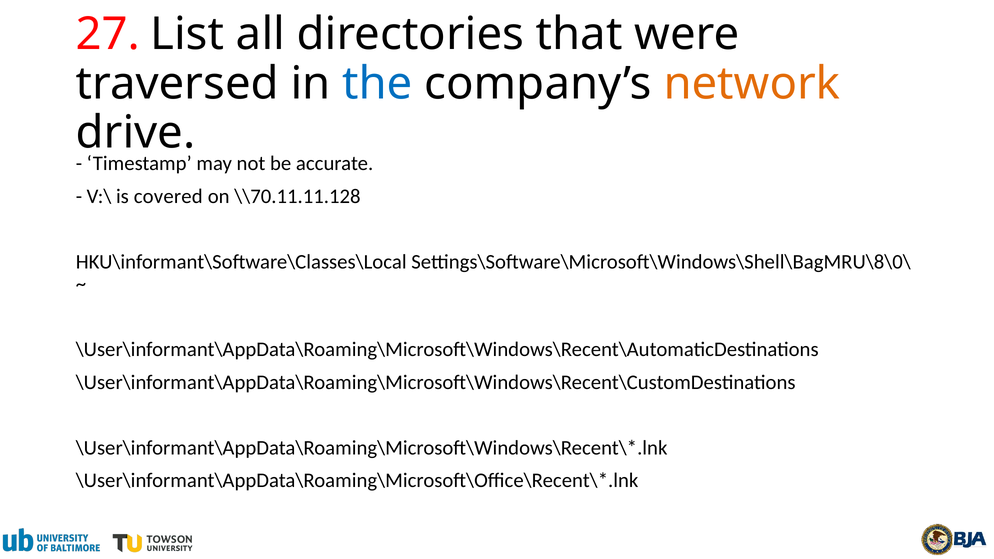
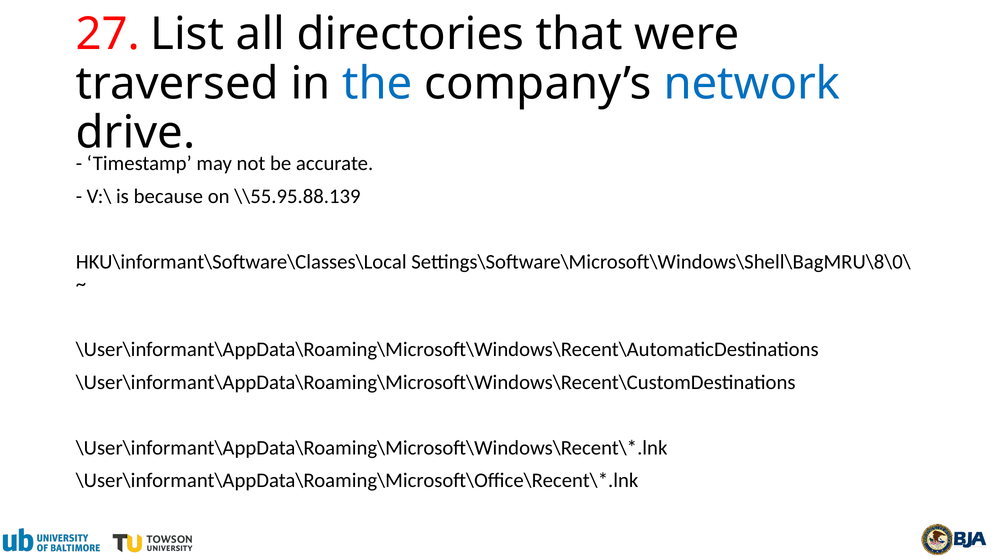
network colour: orange -> blue
covered: covered -> because
\\70.11.11.128: \\70.11.11.128 -> \\55.95.88.139
